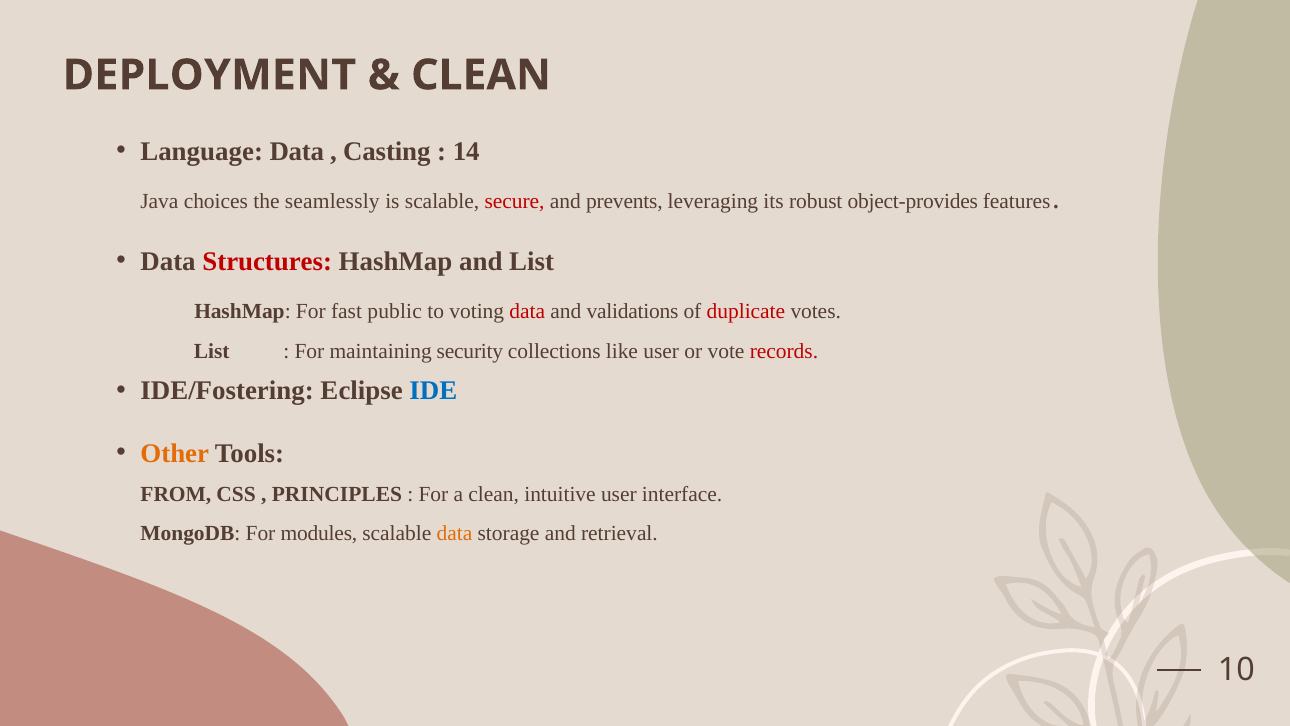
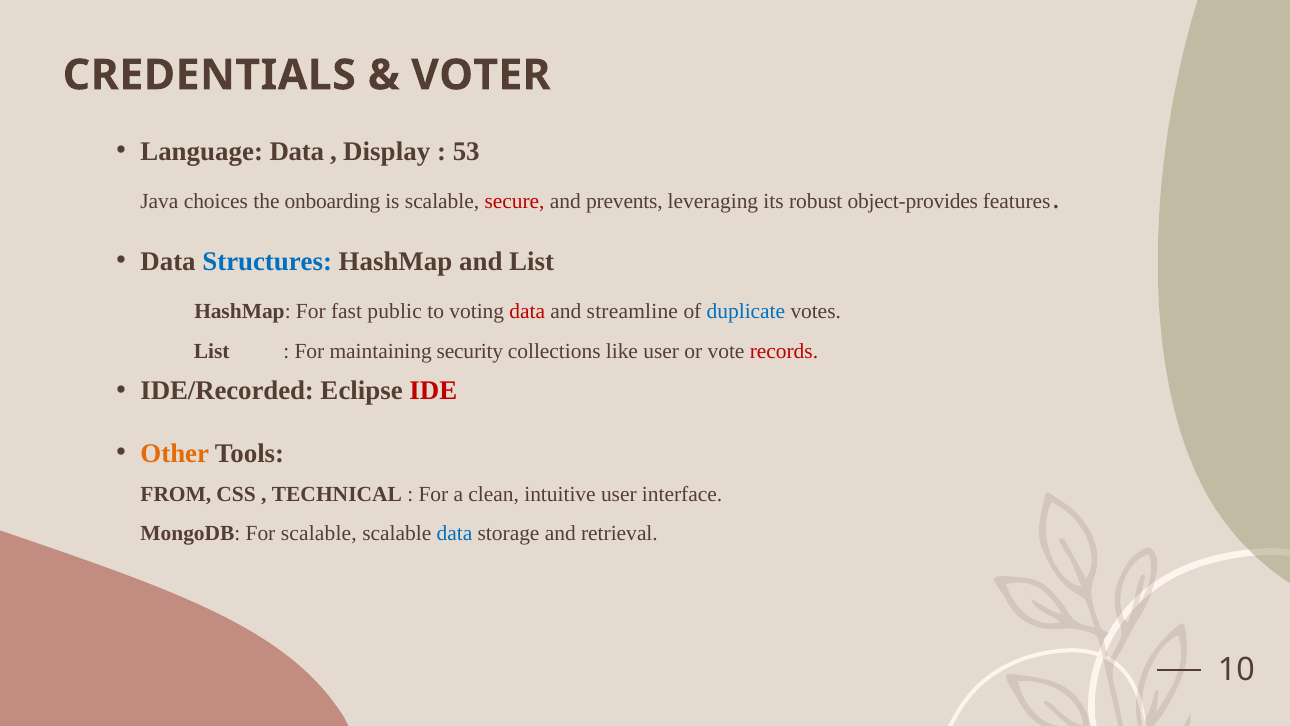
DEPLOYMENT: DEPLOYMENT -> CREDENTIALS
CLEAN at (481, 75): CLEAN -> VOTER
Casting: Casting -> Display
14: 14 -> 53
seamlessly: seamlessly -> onboarding
Structures colour: red -> blue
validations: validations -> streamline
duplicate colour: red -> blue
IDE/Fostering: IDE/Fostering -> IDE/Recorded
IDE colour: blue -> red
PRINCIPLES: PRINCIPLES -> TECHNICAL
For modules: modules -> scalable
data at (454, 533) colour: orange -> blue
